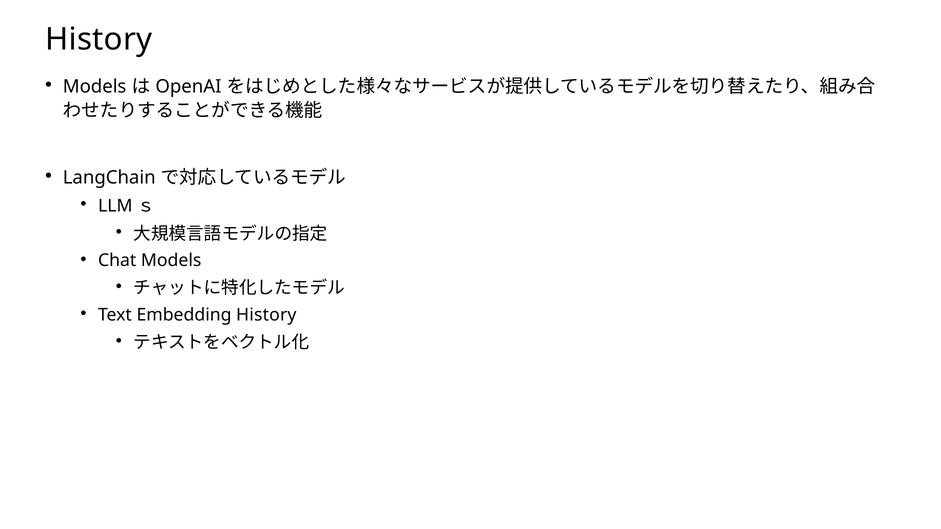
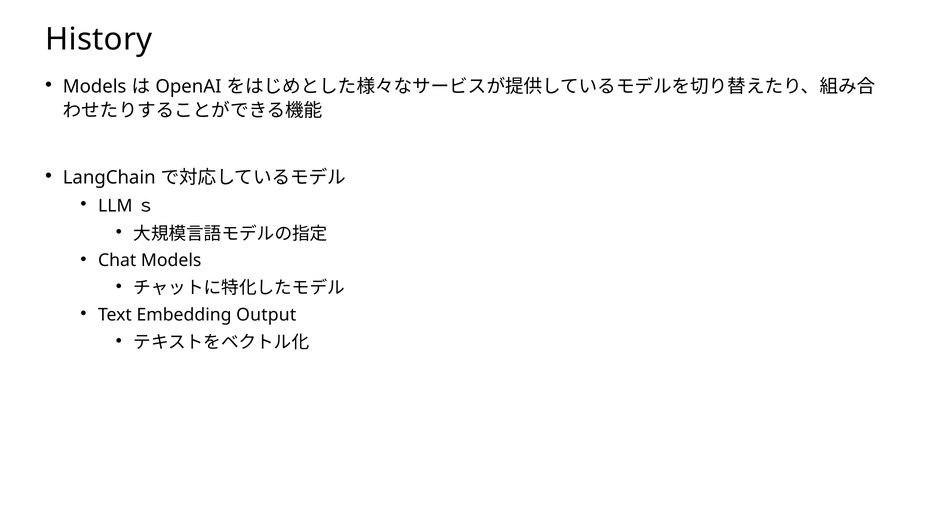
Embedding History: History -> Output
